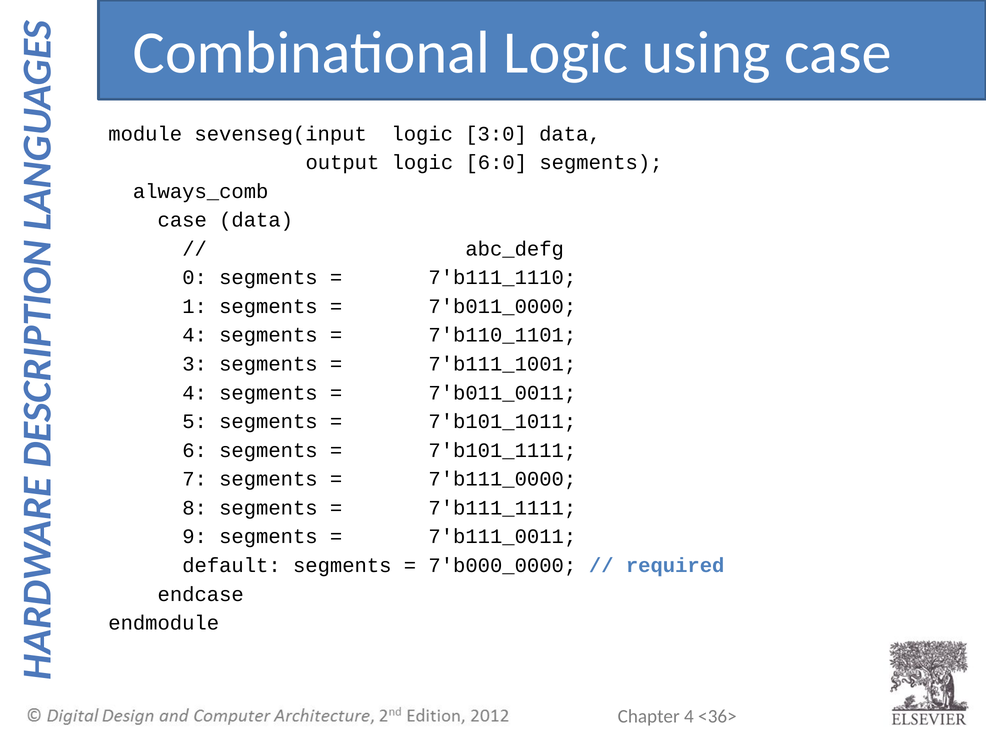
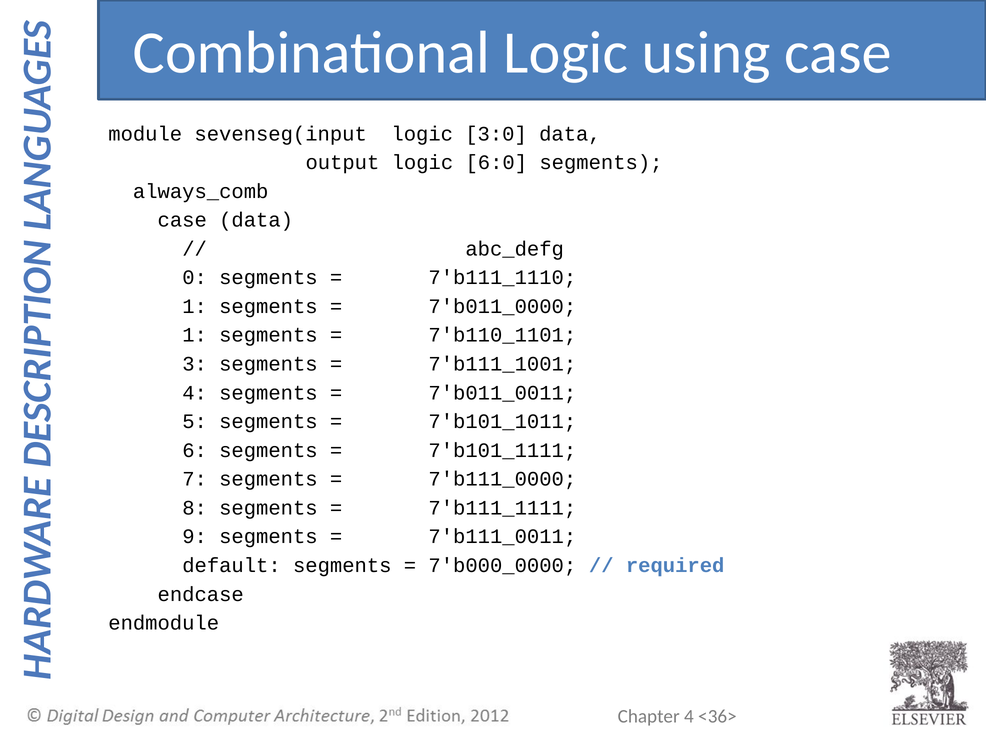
4 at (195, 335): 4 -> 1
